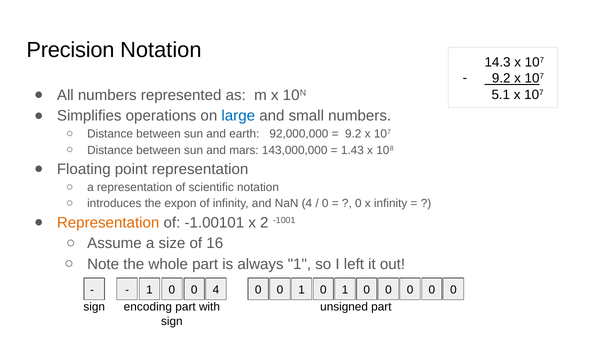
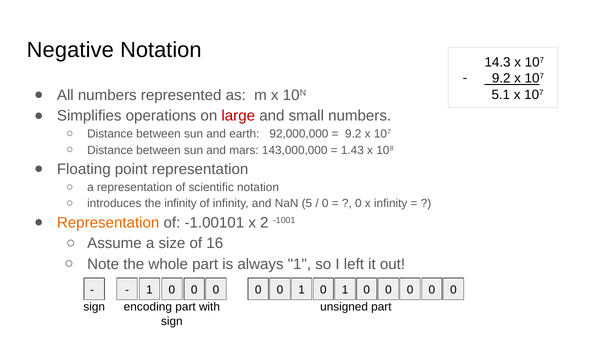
Precision: Precision -> Negative
large colour: blue -> red
the expon: expon -> infinity
NaN 4: 4 -> 5
1 0 0 4: 4 -> 0
